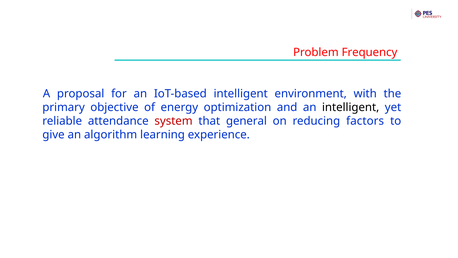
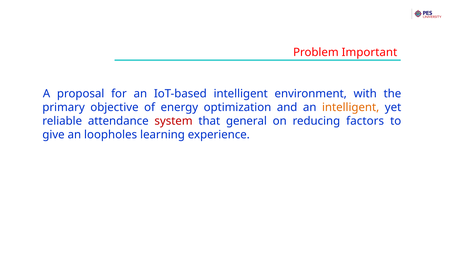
Frequency: Frequency -> Important
intelligent at (351, 107) colour: black -> orange
algorithm: algorithm -> loopholes
